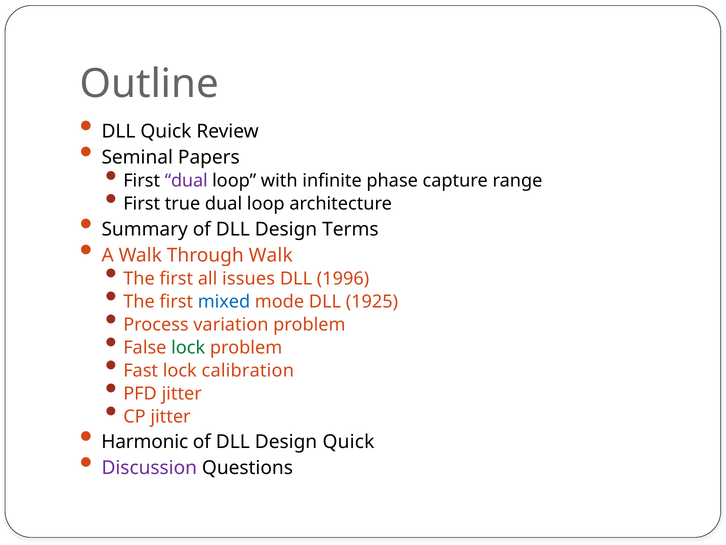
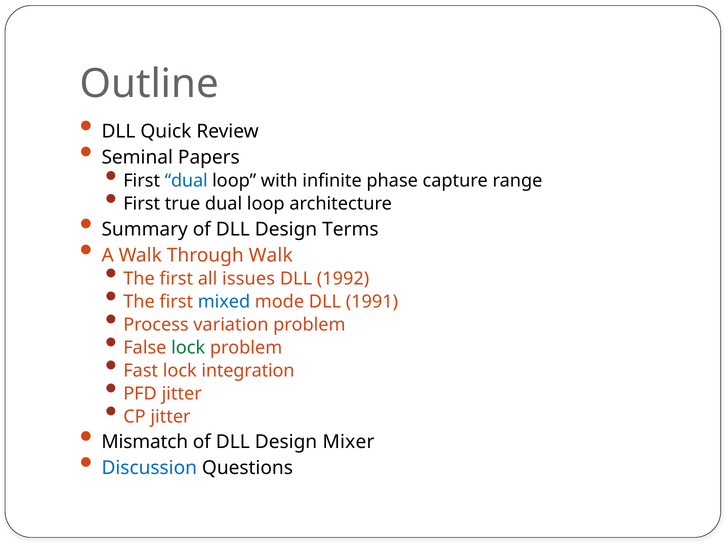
dual at (186, 181) colour: purple -> blue
1996: 1996 -> 1992
1925: 1925 -> 1991
calibration: calibration -> integration
Harmonic: Harmonic -> Mismatch
Design Quick: Quick -> Mixer
Discussion colour: purple -> blue
